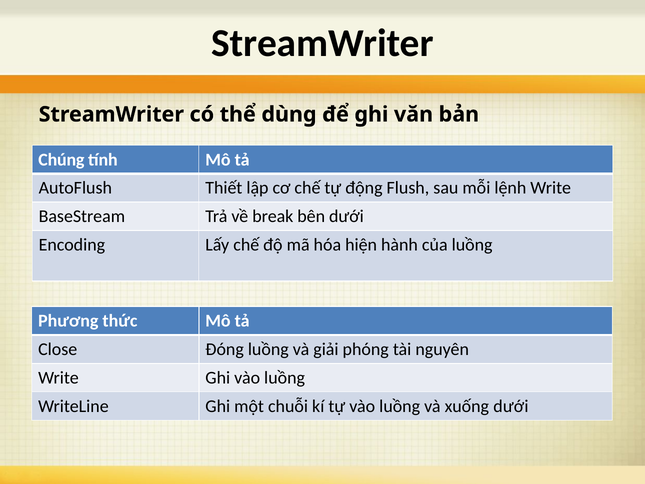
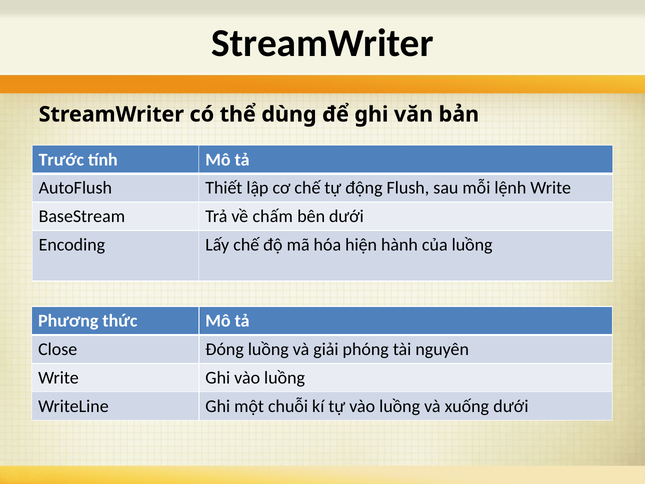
Chúng: Chúng -> Trước
break: break -> chấm
